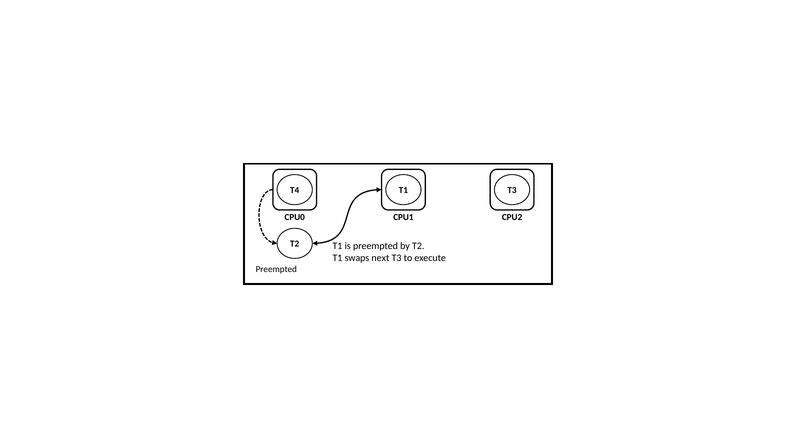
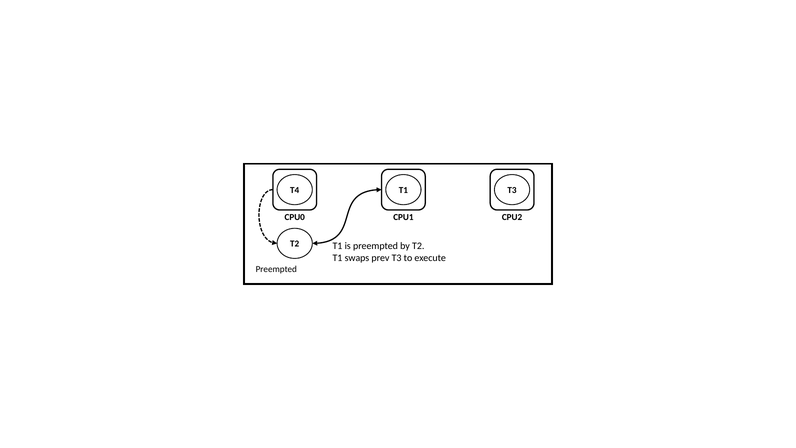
next: next -> prev
